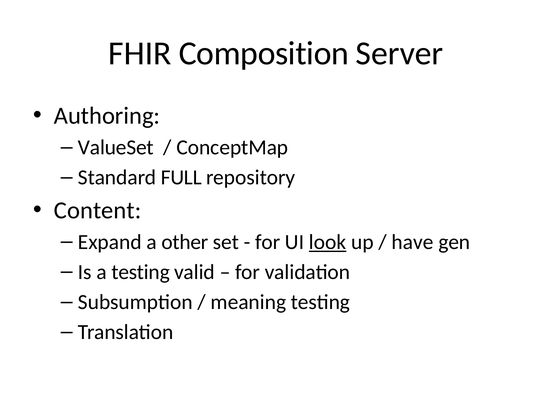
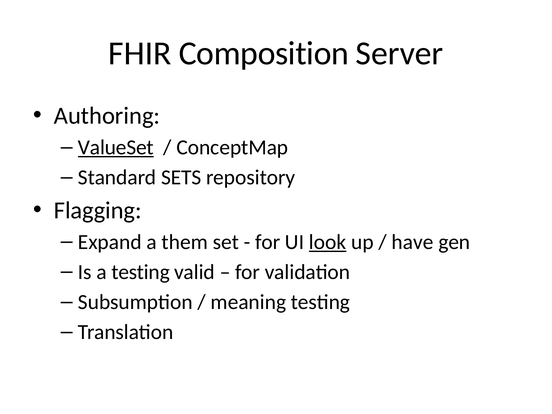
ValueSet underline: none -> present
FULL: FULL -> SETS
Content: Content -> Flagging
other: other -> them
